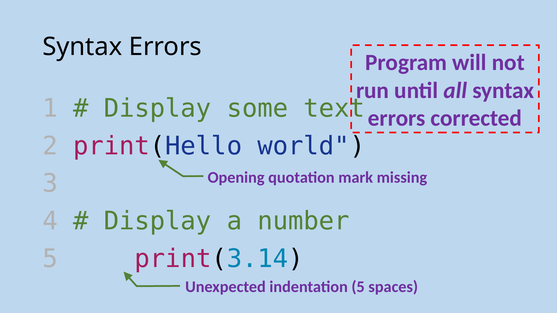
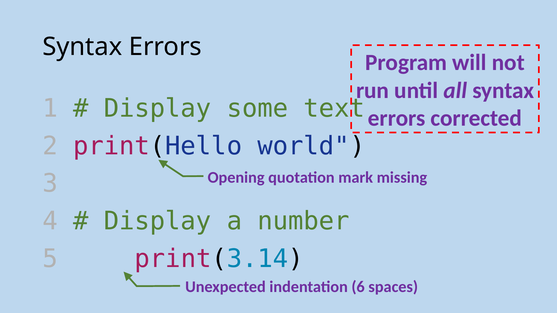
indentation 5: 5 -> 6
